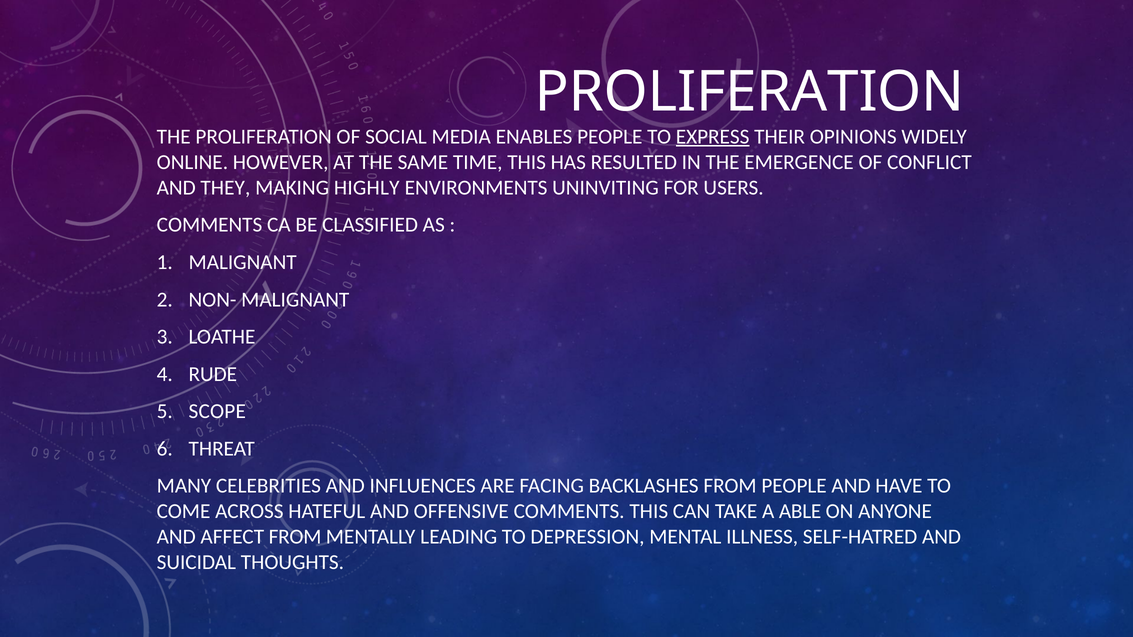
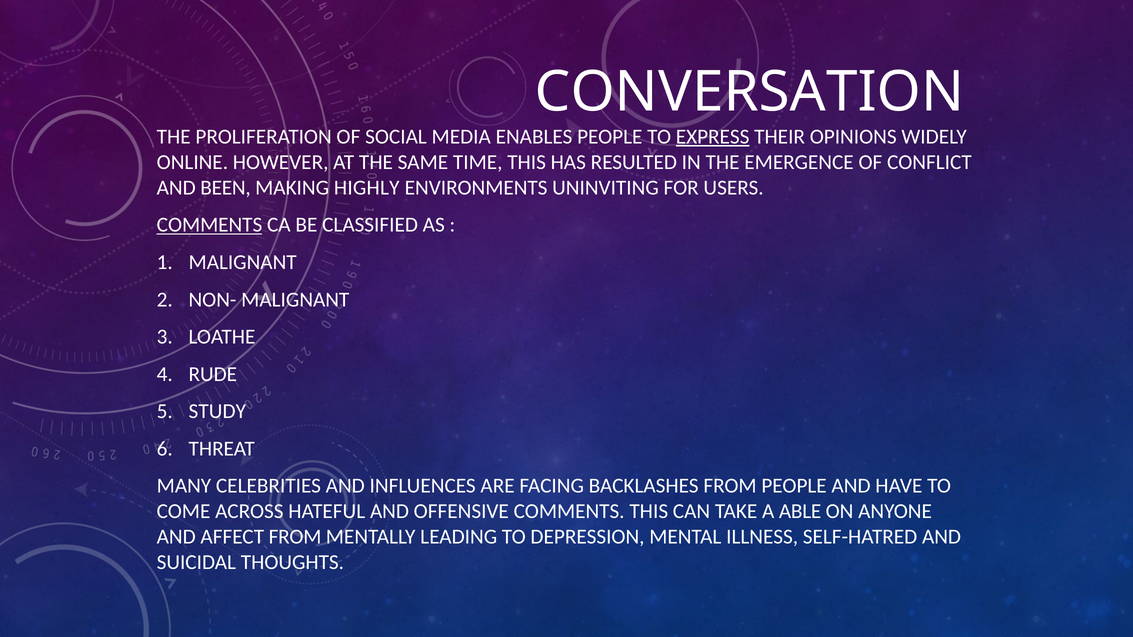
PROLIFERATION at (750, 92): PROLIFERATION -> CONVERSATION
THEY: THEY -> BEEN
COMMENTS at (209, 225) underline: none -> present
SCOPE: SCOPE -> STUDY
